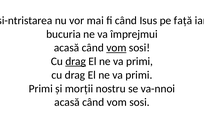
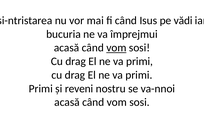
față: față -> vădi
drag at (76, 61) underline: present -> none
și morții: morții -> reveni
